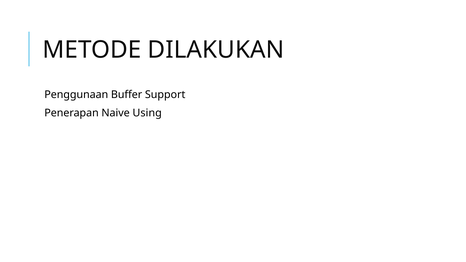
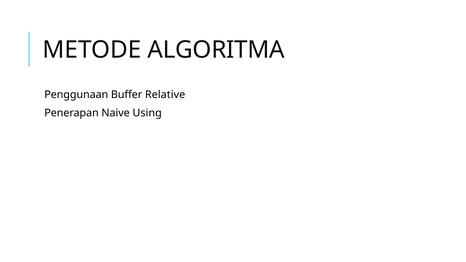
DILAKUKAN: DILAKUKAN -> ALGORITMA
Support: Support -> Relative
